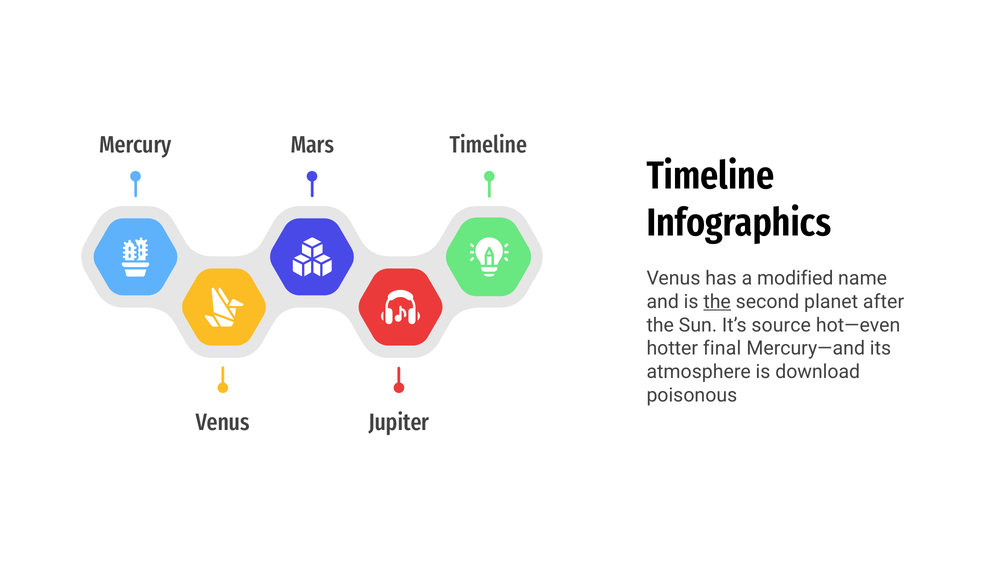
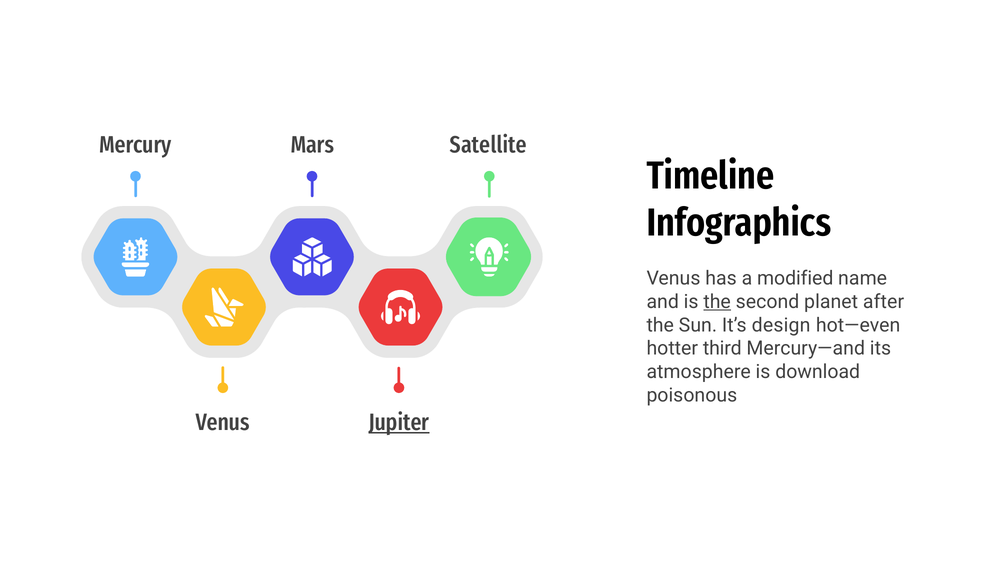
Mars Timeline: Timeline -> Satellite
source: source -> design
final: final -> third
Jupiter underline: none -> present
